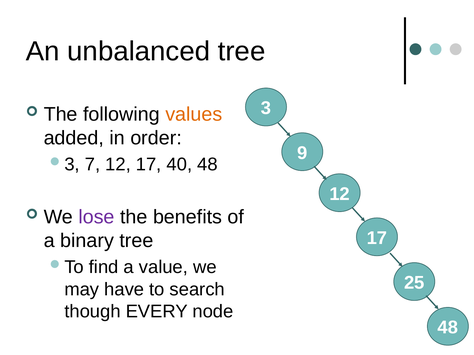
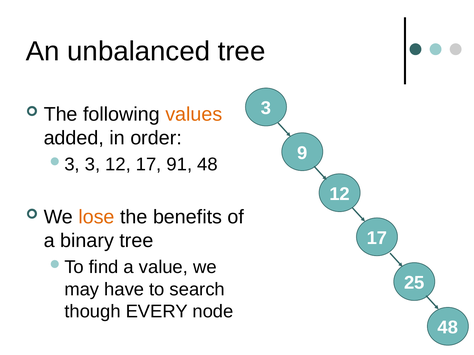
7 at (92, 165): 7 -> 3
40: 40 -> 91
lose colour: purple -> orange
